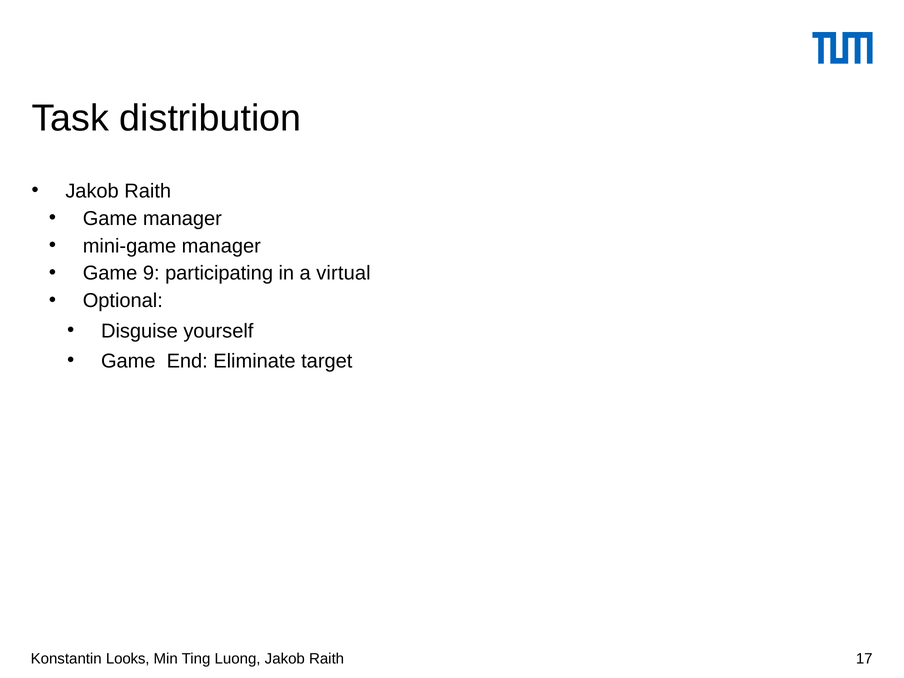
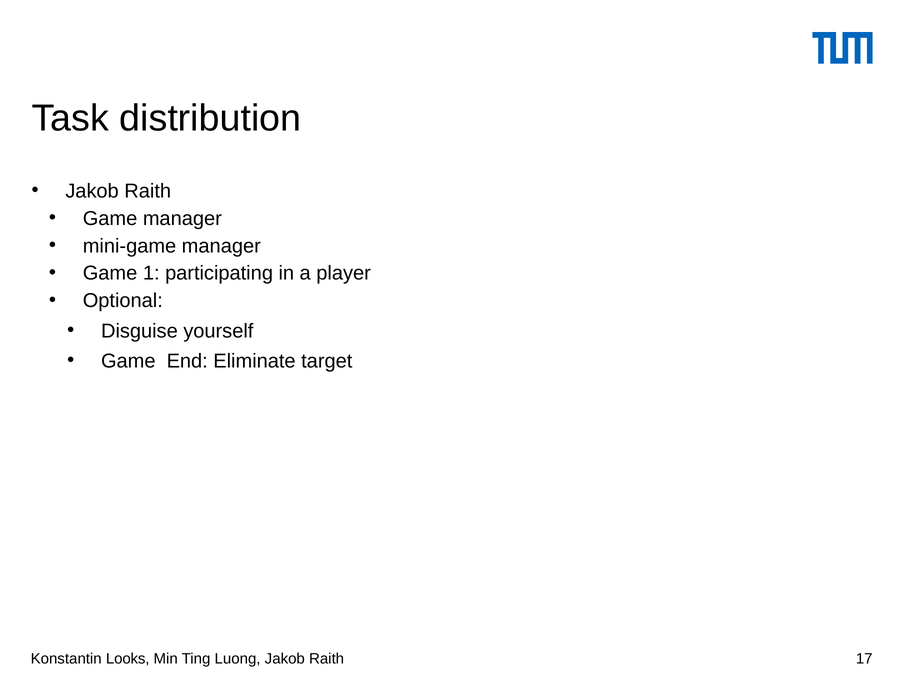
9: 9 -> 1
virtual: virtual -> player
